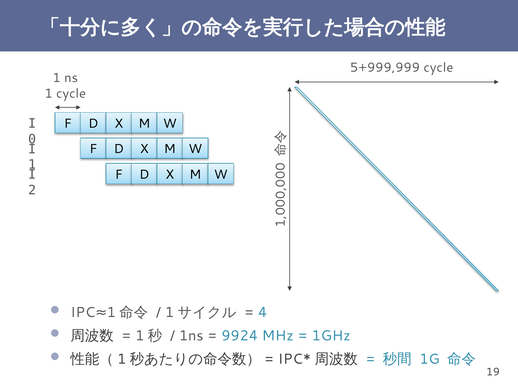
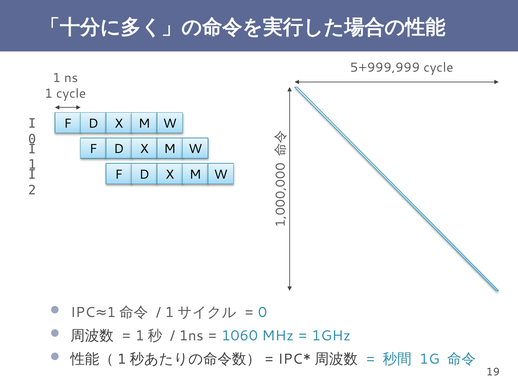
4 at (263, 313): 4 -> 0
9924: 9924 -> 1060
